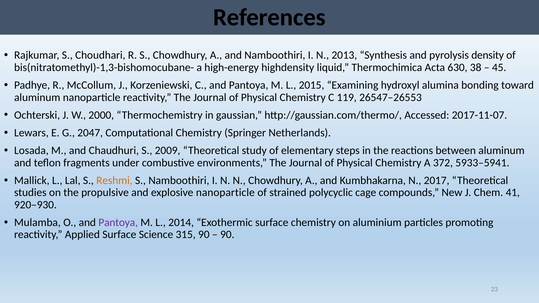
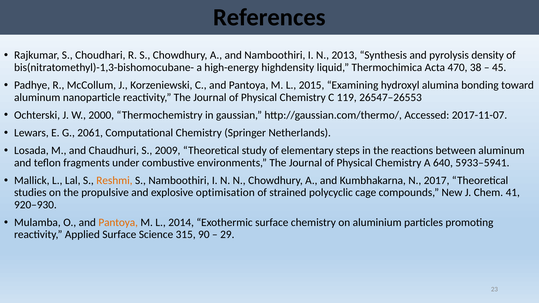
630: 630 -> 470
2047: 2047 -> 2061
372: 372 -> 640
explosive nanoparticle: nanoparticle -> optimisation
Pantoya at (118, 223) colour: purple -> orange
90 at (227, 235): 90 -> 29
